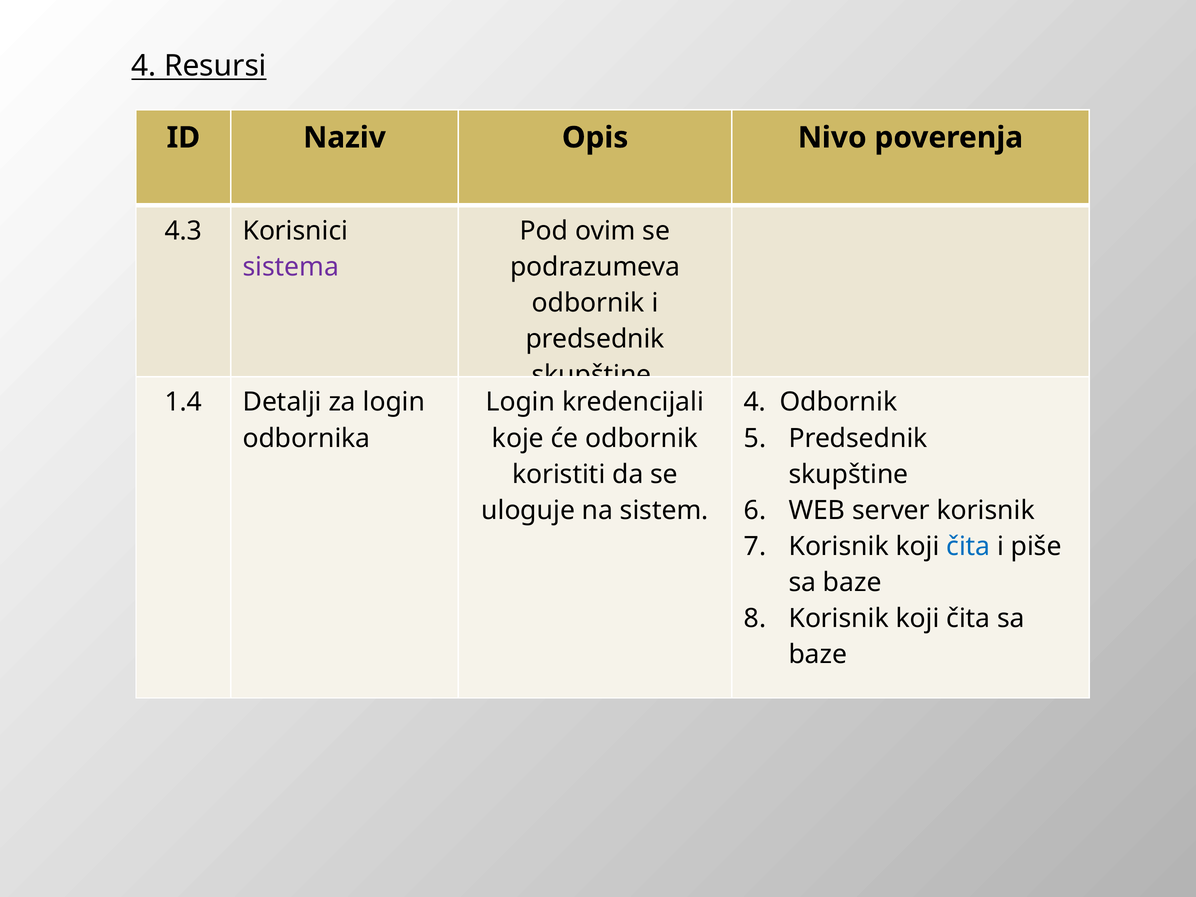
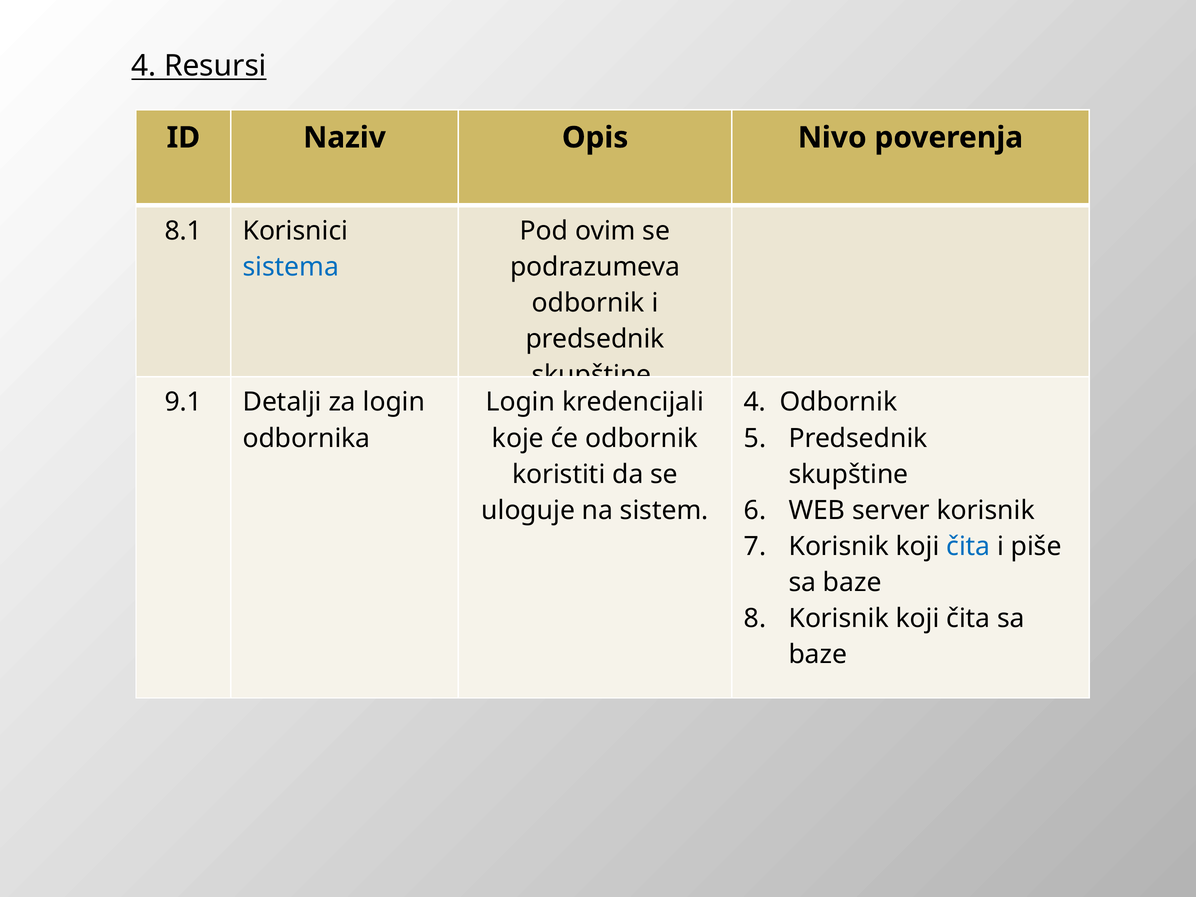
4.3: 4.3 -> 8.1
sistema colour: purple -> blue
1.4: 1.4 -> 9.1
